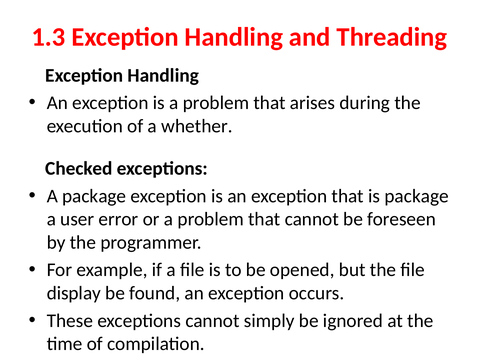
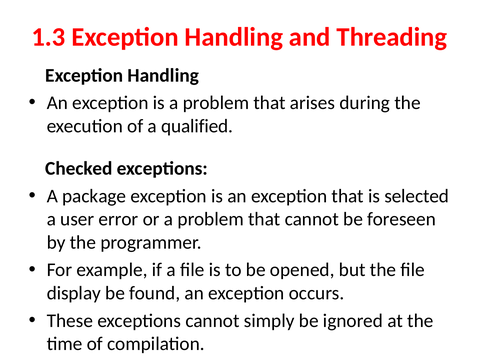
whether: whether -> qualified
is package: package -> selected
